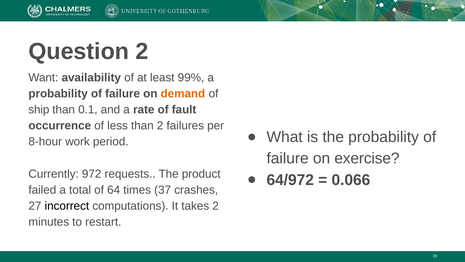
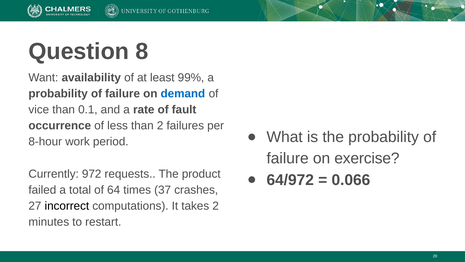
Question 2: 2 -> 8
demand colour: orange -> blue
ship: ship -> vice
